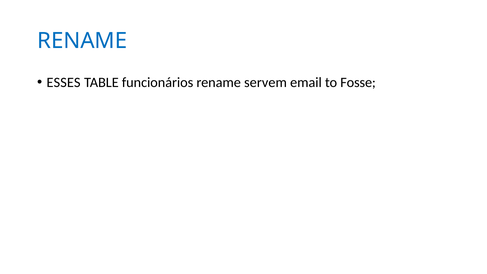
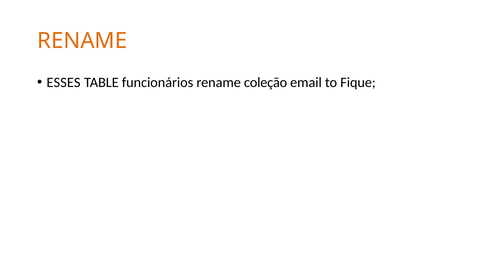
RENAME at (82, 41) colour: blue -> orange
servem: servem -> coleção
Fosse: Fosse -> Fique
